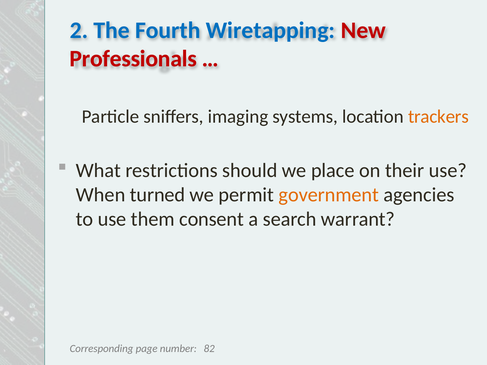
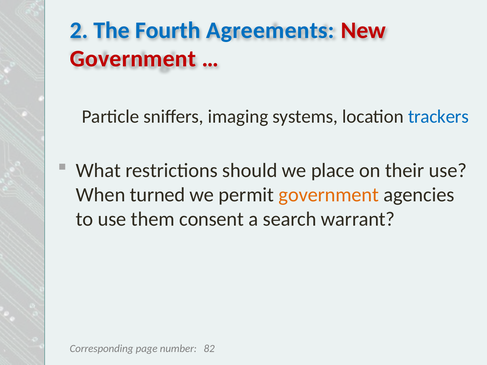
Wiretapping: Wiretapping -> Agreements
Professionals at (133, 59): Professionals -> Government
trackers colour: orange -> blue
